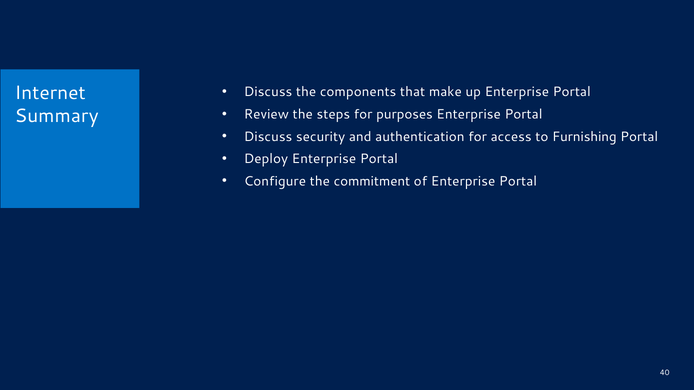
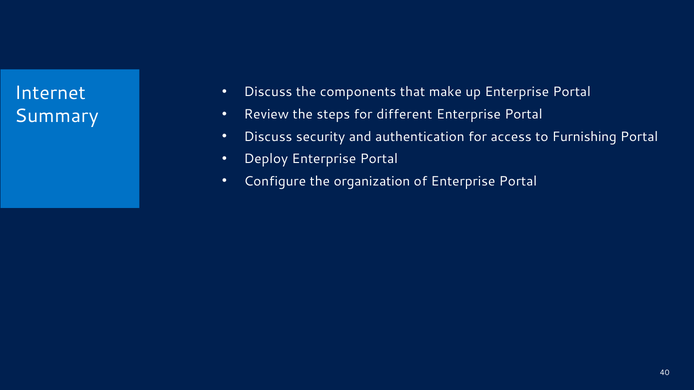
purposes: purposes -> different
commitment: commitment -> organization
